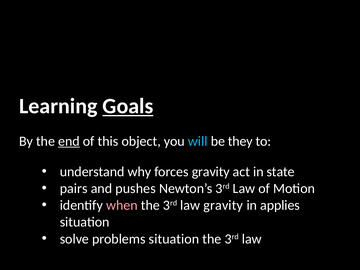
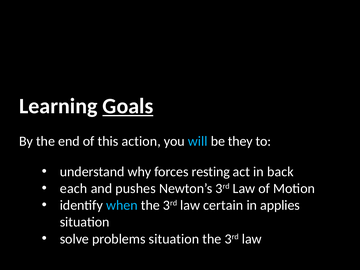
end underline: present -> none
object: object -> action
forces gravity: gravity -> resting
state: state -> back
pairs: pairs -> each
when colour: pink -> light blue
law gravity: gravity -> certain
